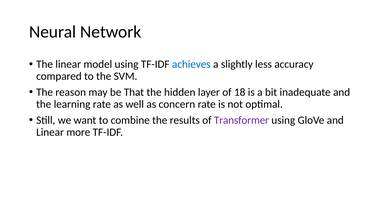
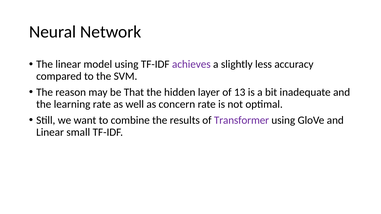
achieves colour: blue -> purple
18: 18 -> 13
more: more -> small
